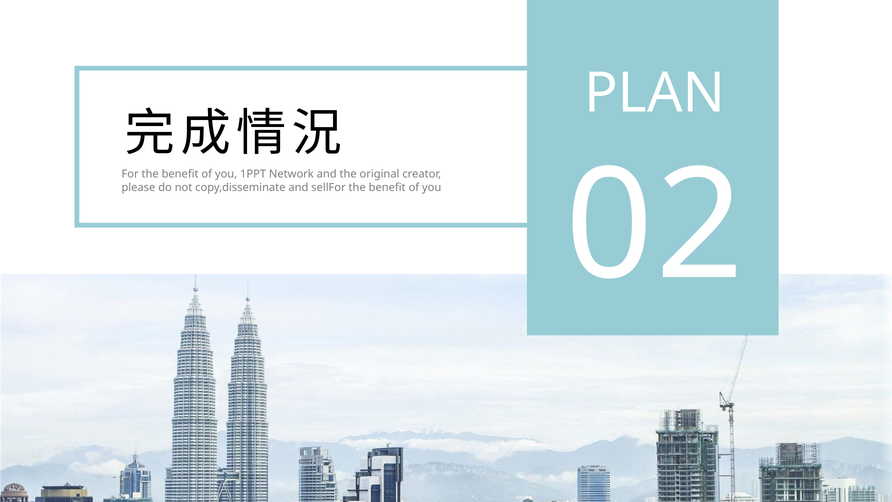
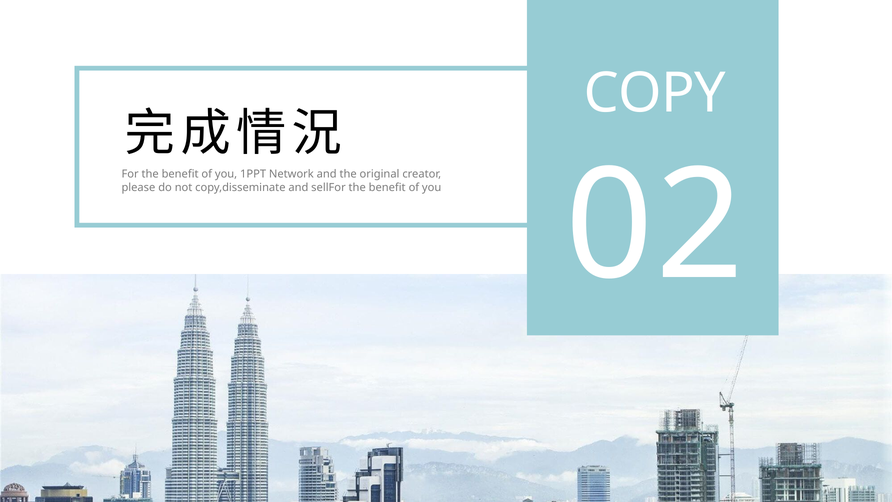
PLAN: PLAN -> COPY
